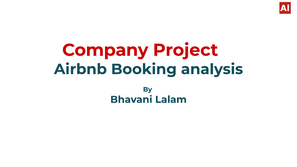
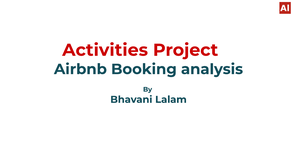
Company: Company -> Activities
